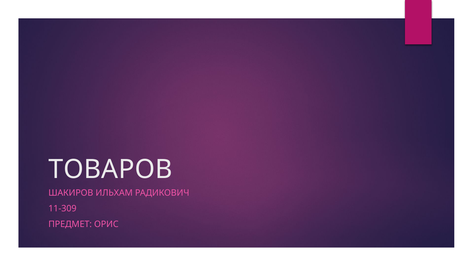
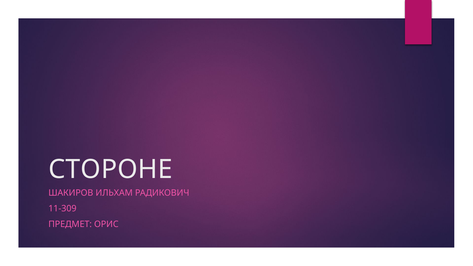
ТОВАРОВ: ТОВАРОВ -> СТОРОНЕ
